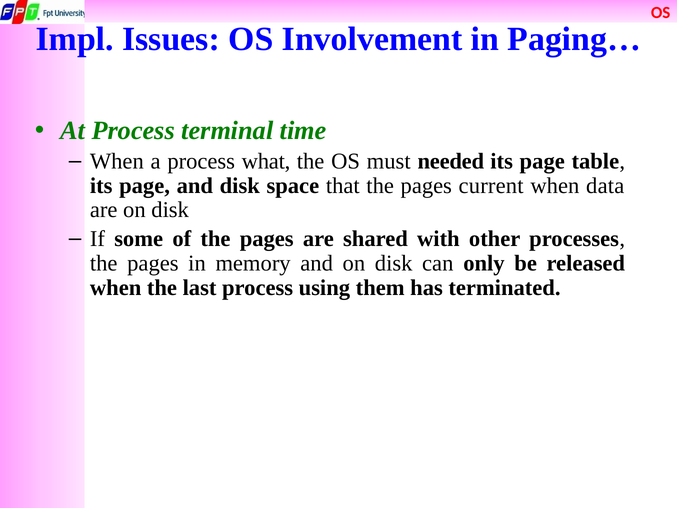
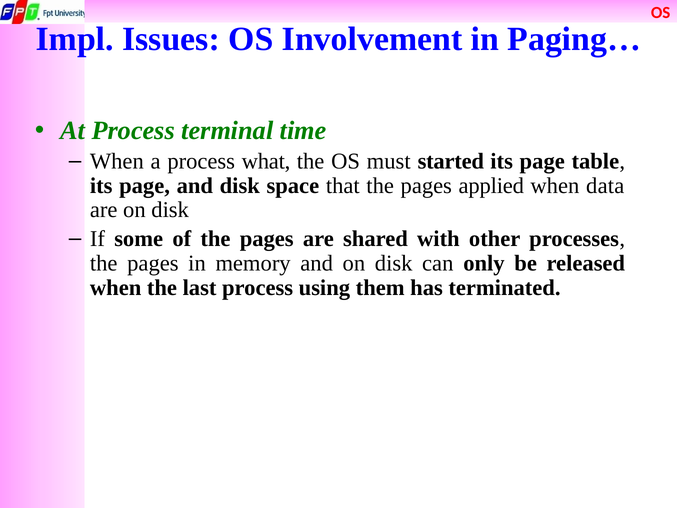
needed: needed -> started
current: current -> applied
